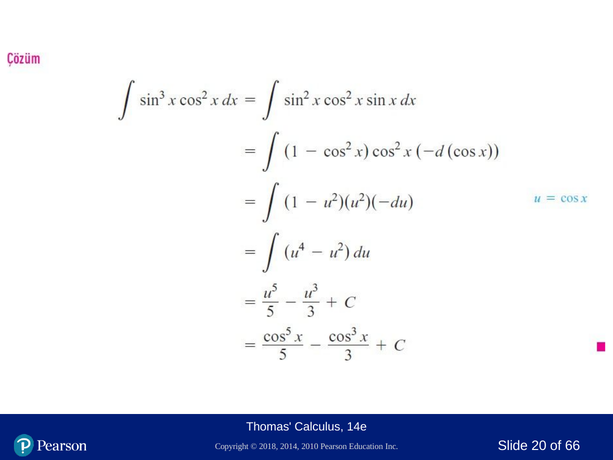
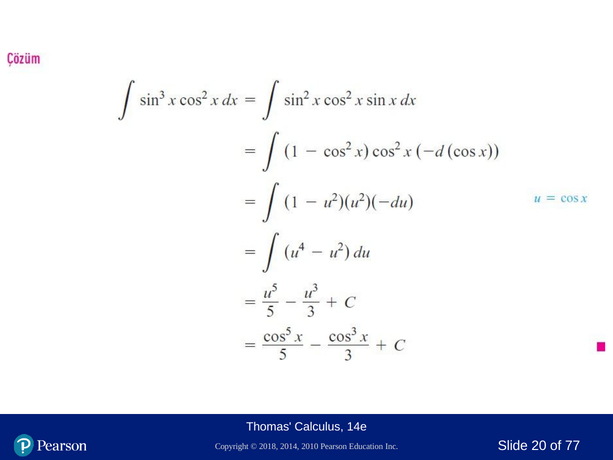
66: 66 -> 77
